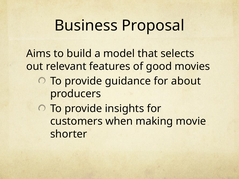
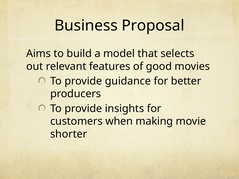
about: about -> better
